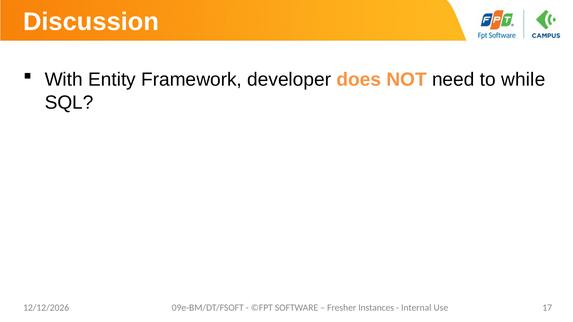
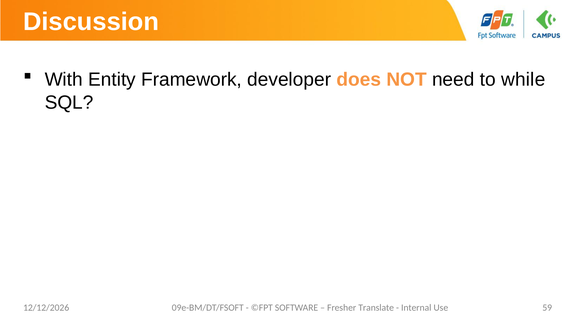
Instances: Instances -> Translate
17: 17 -> 59
